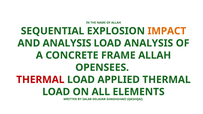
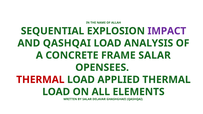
IMPACT colour: orange -> purple
AND ANALYSIS: ANALYSIS -> QASHQAI
FRAME ALLAH: ALLAH -> SALAR
